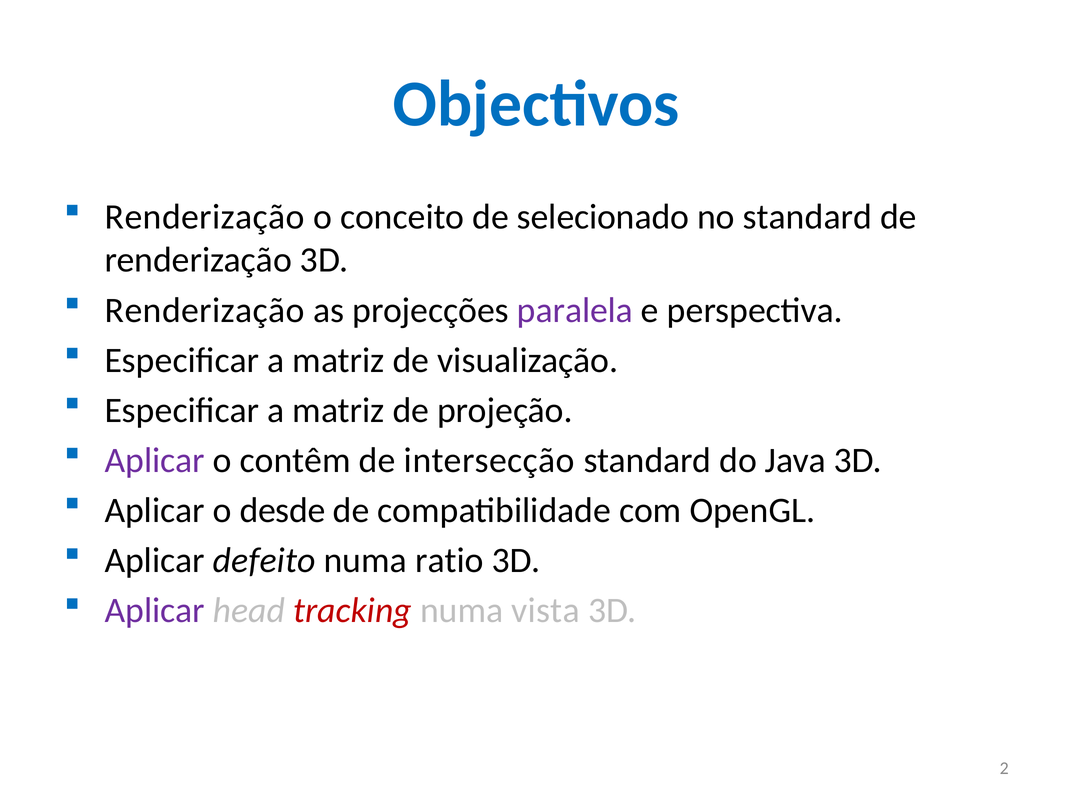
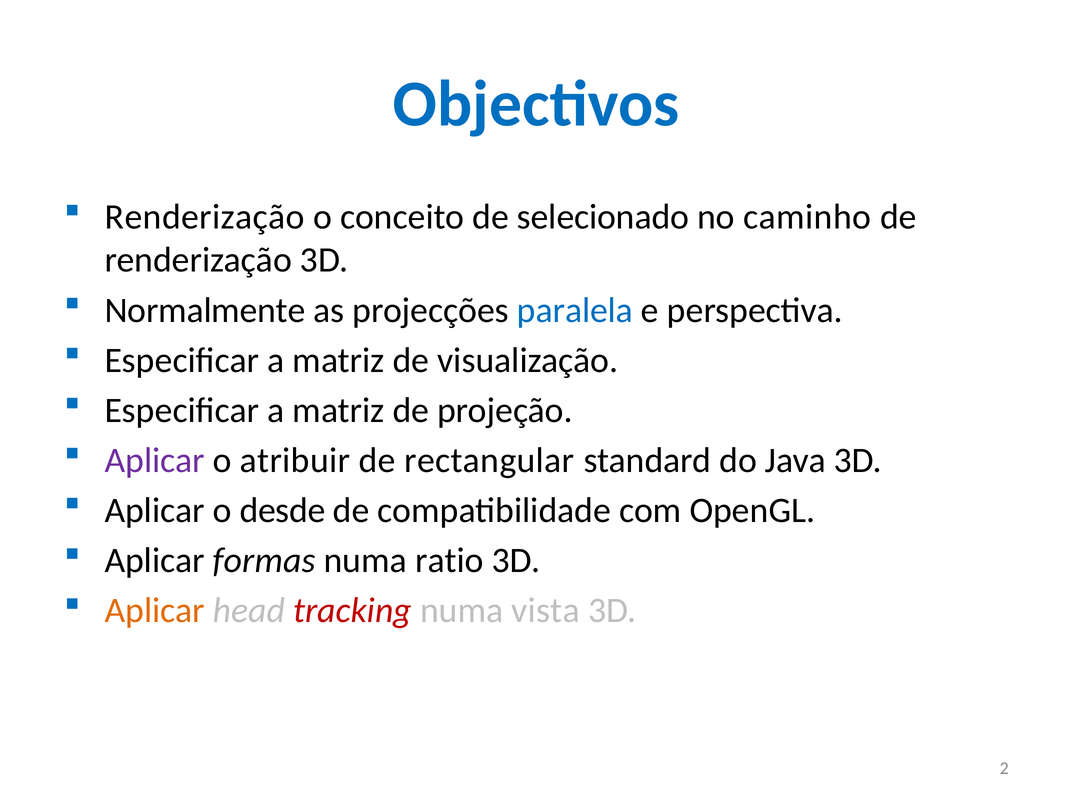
no standard: standard -> caminho
Renderização at (205, 310): Renderização -> Normalmente
paralela colour: purple -> blue
contêm: contêm -> atribuir
intersecção: intersecção -> rectangular
defeito: defeito -> formas
Aplicar at (155, 610) colour: purple -> orange
